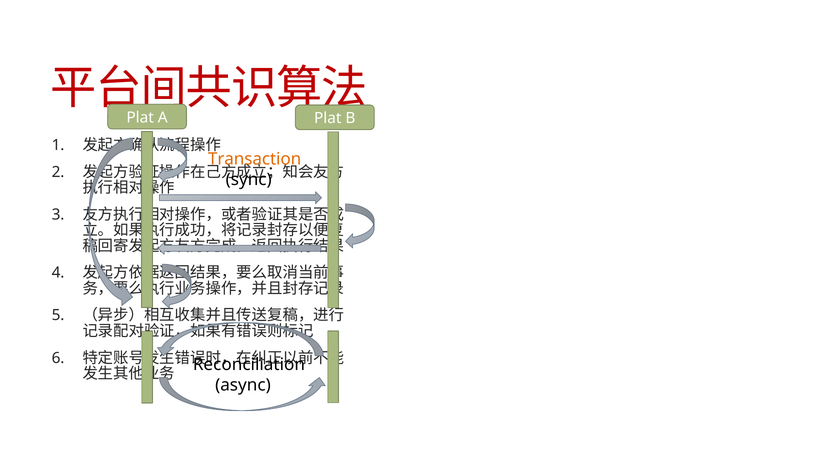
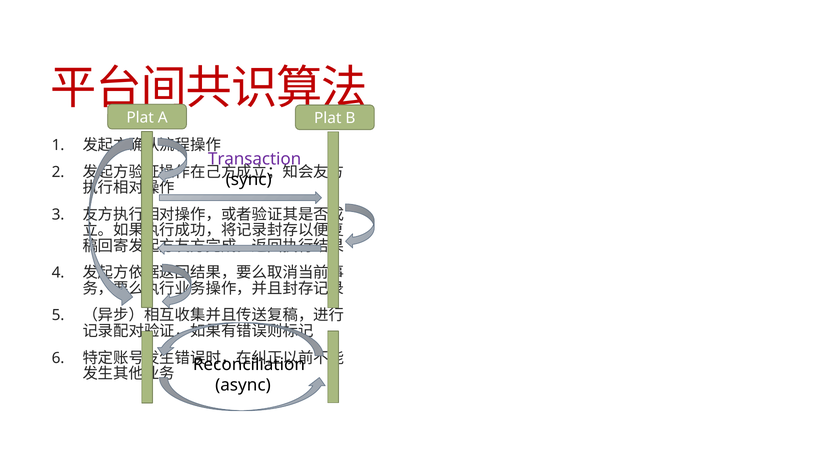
Transaction colour: orange -> purple
